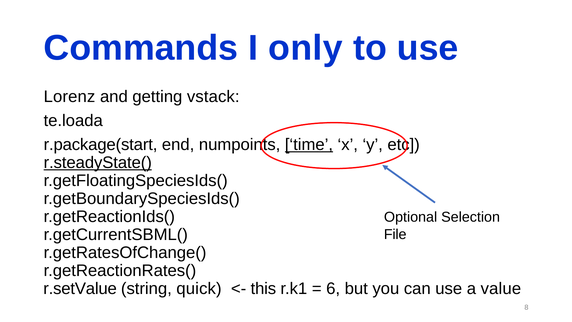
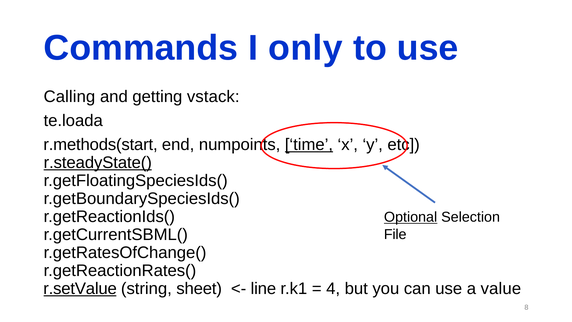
Lorenz: Lorenz -> Calling
r.package(start: r.package(start -> r.methods(start
Optional underline: none -> present
r.setValue underline: none -> present
quick: quick -> sheet
this: this -> line
6: 6 -> 4
